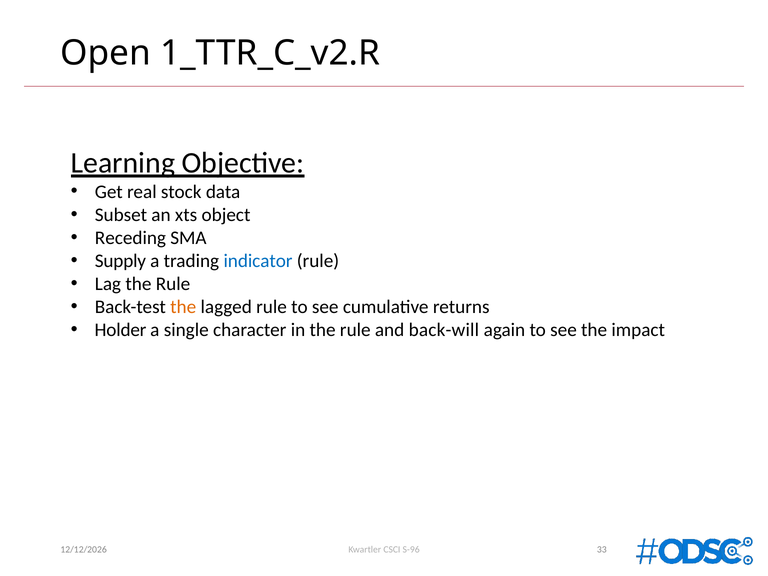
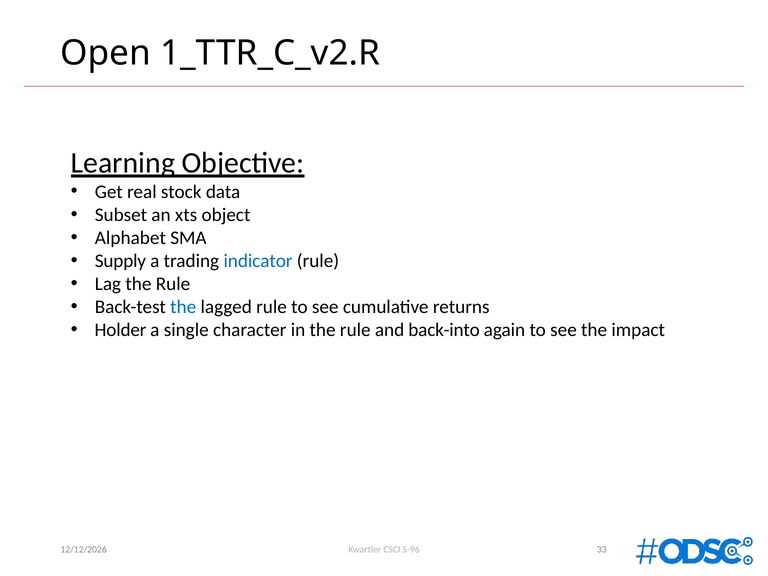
Receding: Receding -> Alphabet
the at (183, 307) colour: orange -> blue
back-will: back-will -> back-into
